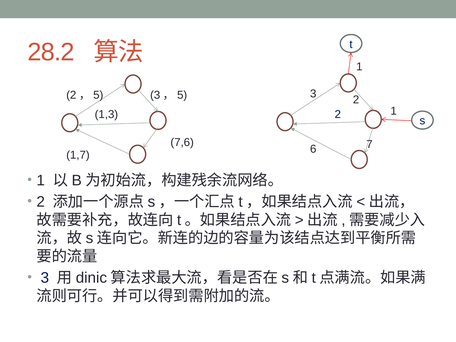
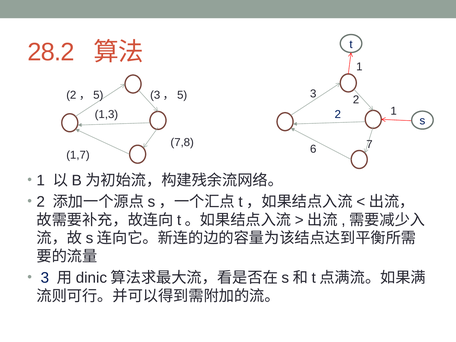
7,6: 7,6 -> 7,8
